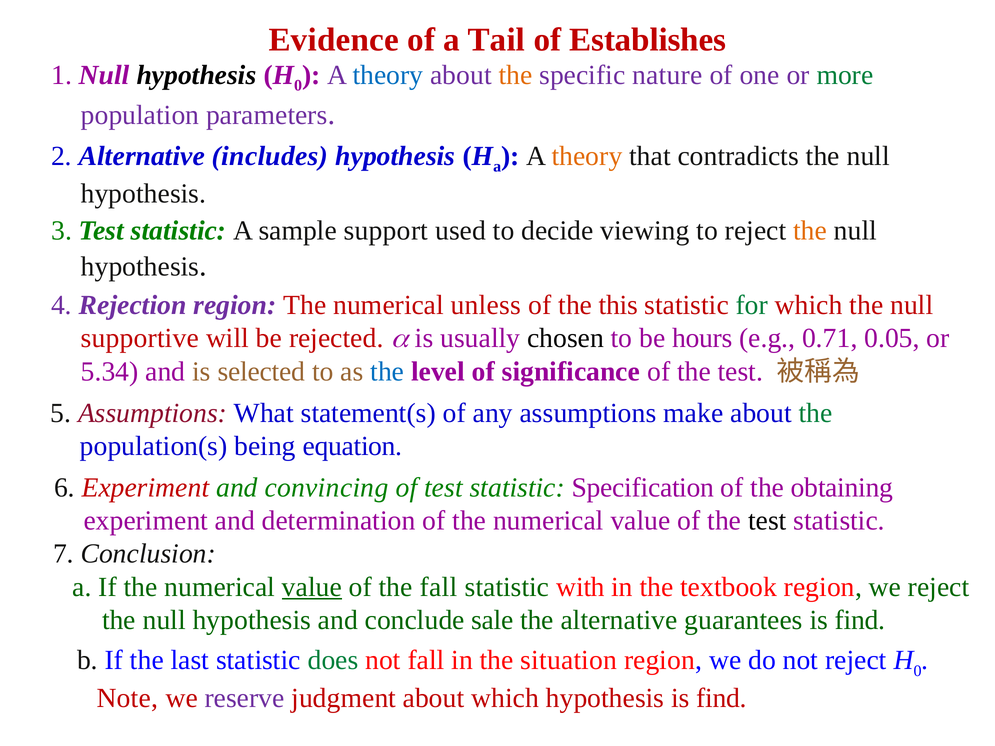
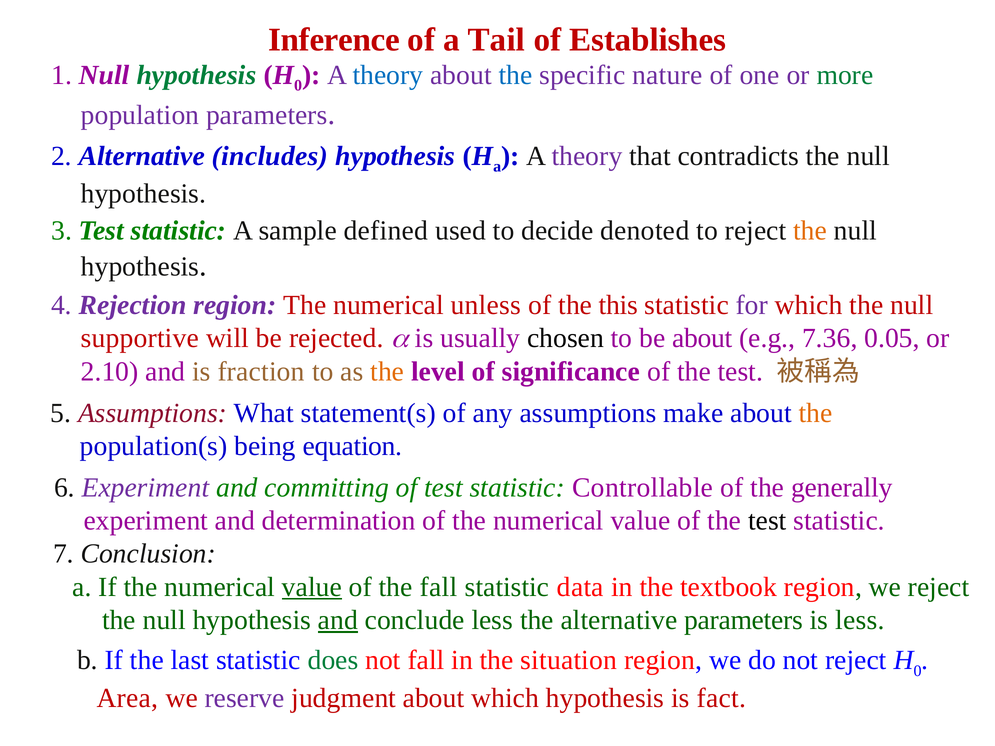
Evidence: Evidence -> Inference
hypothesis at (197, 75) colour: black -> green
the at (515, 75) colour: orange -> blue
theory at (587, 156) colour: orange -> purple
support: support -> defined
viewing: viewing -> denoted
for colour: green -> purple
be hours: hours -> about
0.71: 0.71 -> 7.36
5.34: 5.34 -> 2.10
selected: selected -> fraction
the at (387, 372) colour: blue -> orange
the at (815, 413) colour: green -> orange
Experiment at (145, 488) colour: red -> purple
convincing: convincing -> committing
Specification: Specification -> Controllable
obtaining: obtaining -> generally
with: with -> data
and at (338, 620) underline: none -> present
conclude sale: sale -> less
alternative guarantees: guarantees -> parameters
find at (860, 620): find -> less
Note: Note -> Area
hypothesis is find: find -> fact
